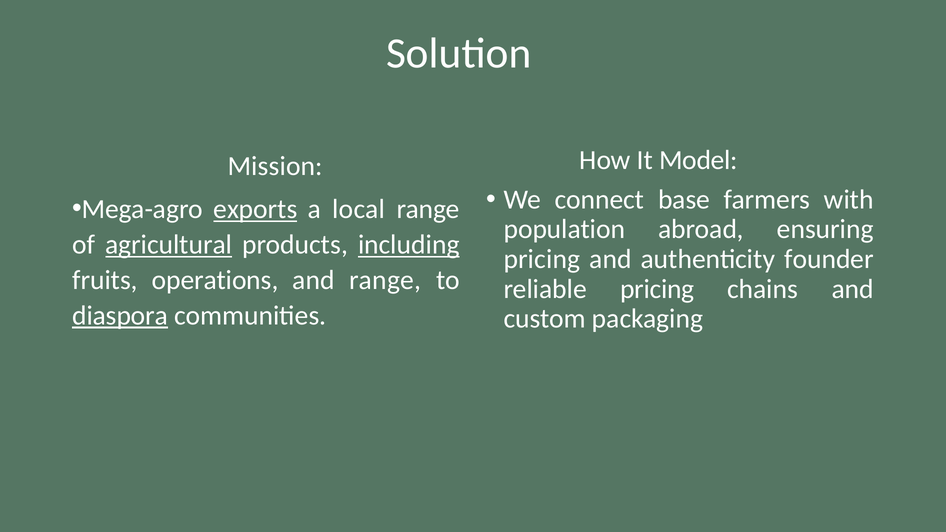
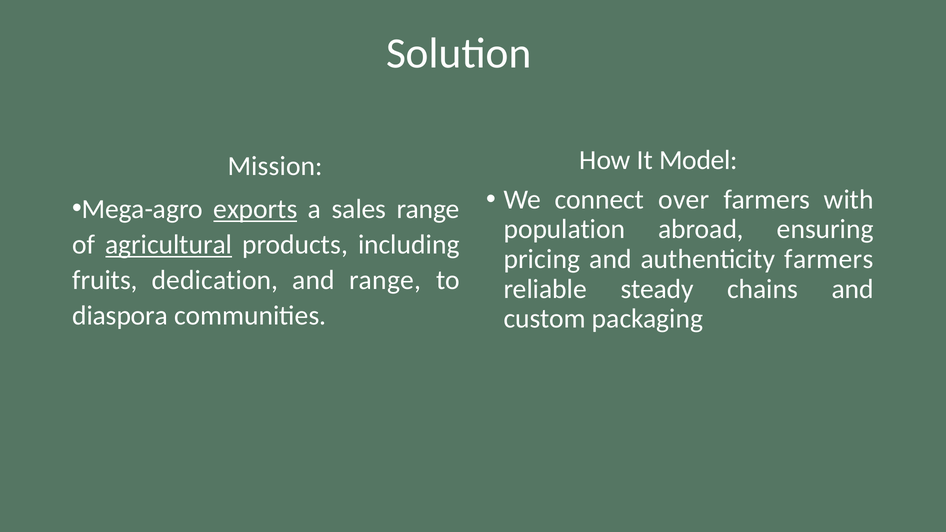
base: base -> over
local: local -> sales
including underline: present -> none
authenticity founder: founder -> farmers
operations: operations -> dedication
reliable pricing: pricing -> steady
diaspora underline: present -> none
